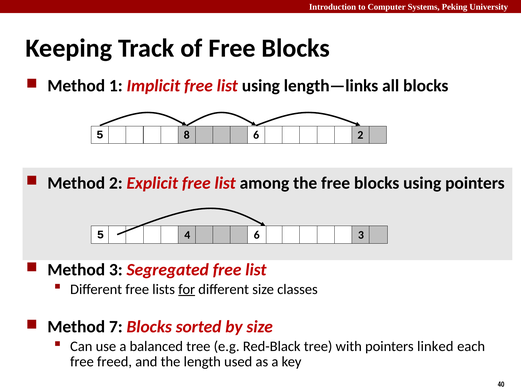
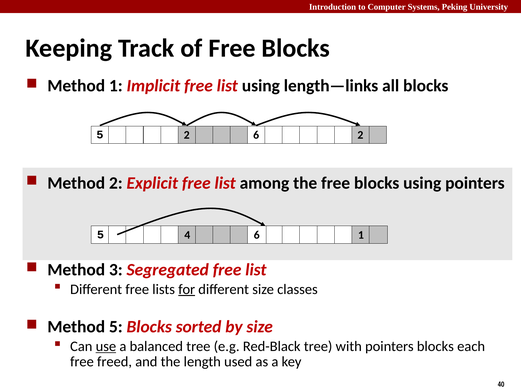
5 8: 8 -> 2
4 3: 3 -> 1
Method 7: 7 -> 5
use underline: none -> present
pointers linked: linked -> blocks
